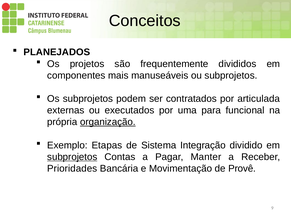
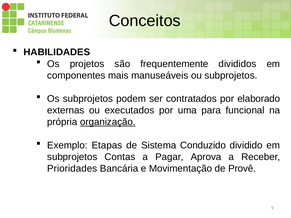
PLANEJADOS: PLANEJADOS -> HABILIDADES
articulada: articulada -> elaborado
Integração: Integração -> Conduzido
subprojetos at (72, 157) underline: present -> none
Manter: Manter -> Aprova
